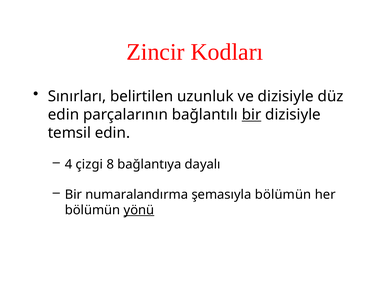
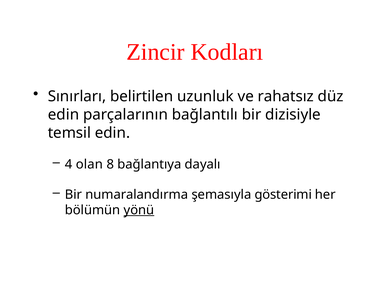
ve dizisiyle: dizisiyle -> rahatsız
bir at (252, 115) underline: present -> none
çizgi: çizgi -> olan
şemasıyla bölümün: bölümün -> gösterimi
